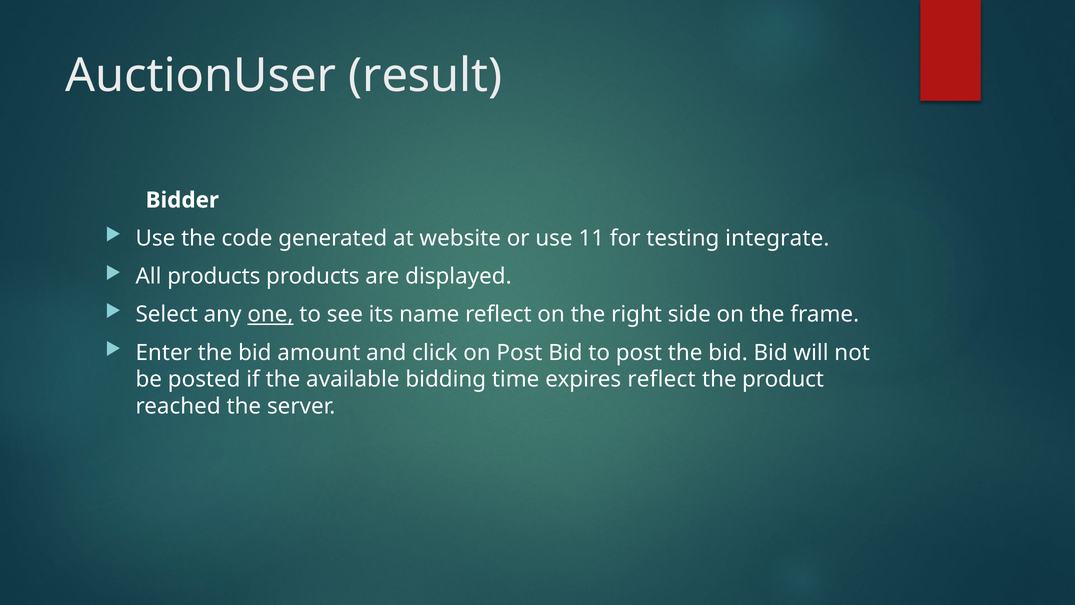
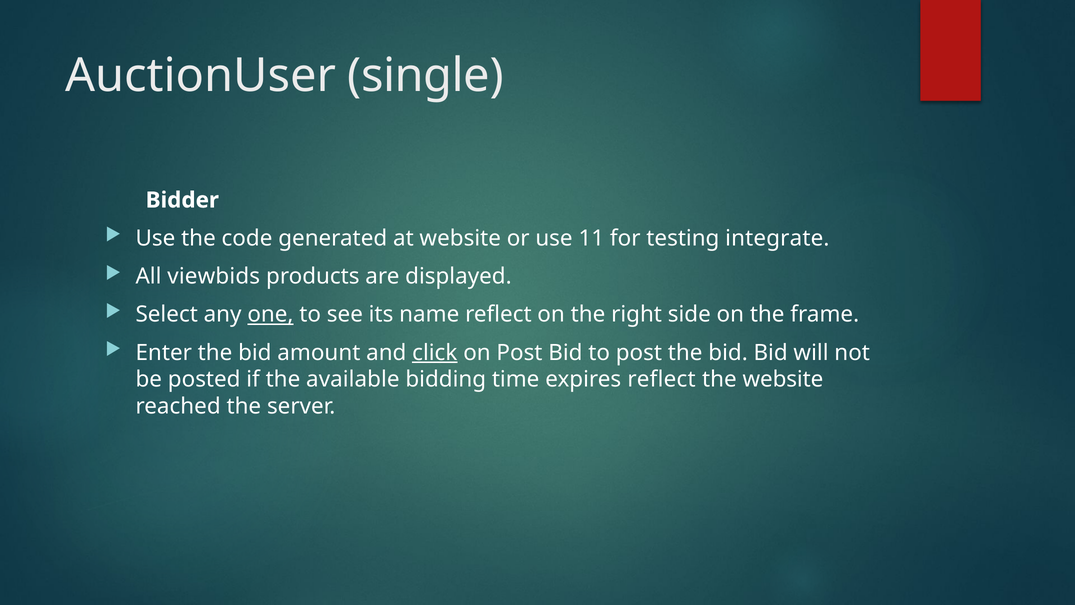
result: result -> single
All products: products -> viewbids
click underline: none -> present
the product: product -> website
